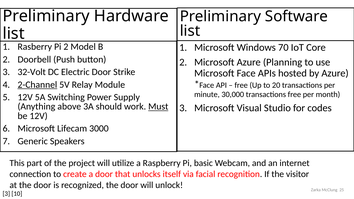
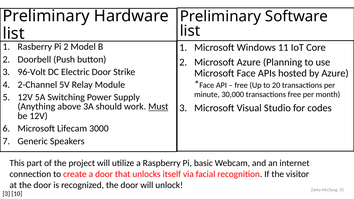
70: 70 -> 11
32-Volt: 32-Volt -> 96-Volt
2-Channel underline: present -> none
